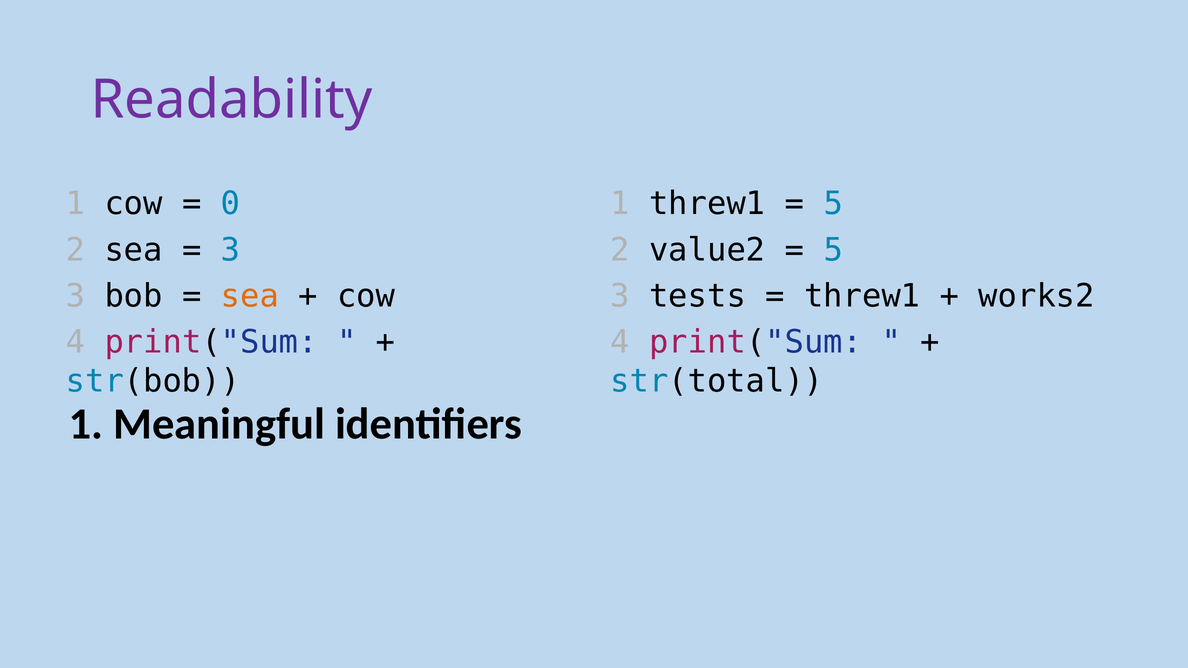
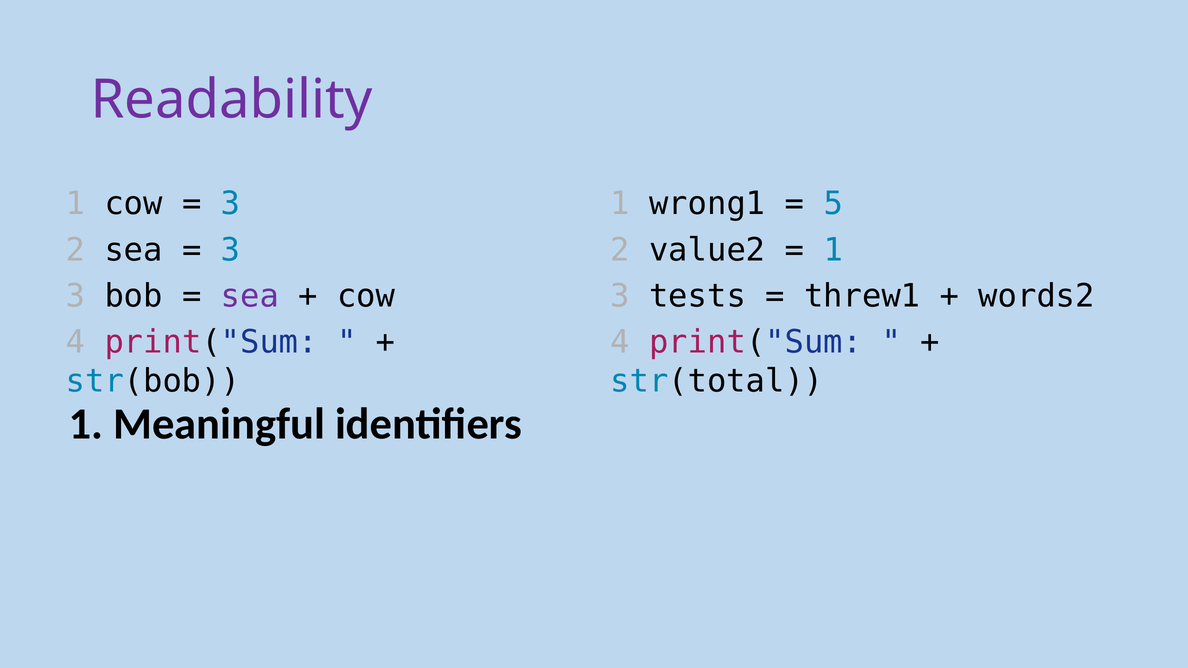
0 at (231, 204): 0 -> 3
1 threw1: threw1 -> wrong1
5 at (833, 250): 5 -> 1
sea at (250, 296) colour: orange -> purple
works2: works2 -> words2
